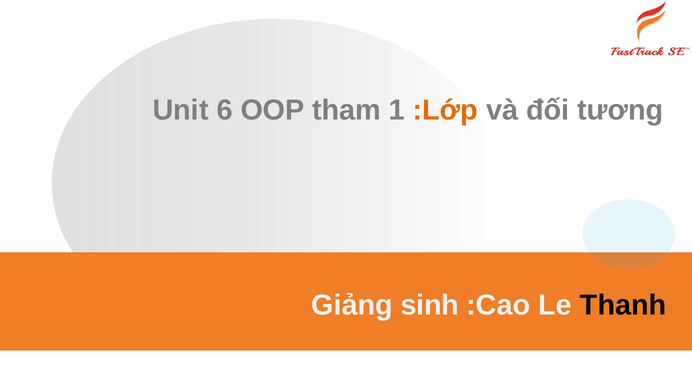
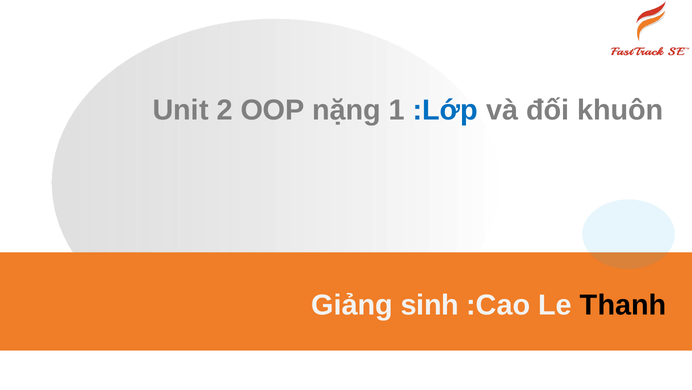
6: 6 -> 2
tham: tham -> nặng
:Lớp colour: orange -> blue
tương: tương -> khuôn
